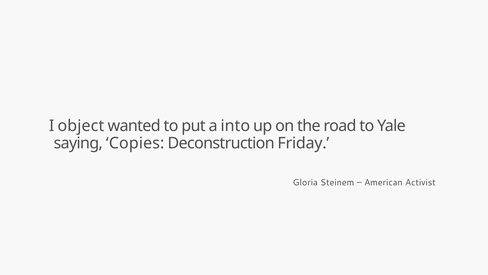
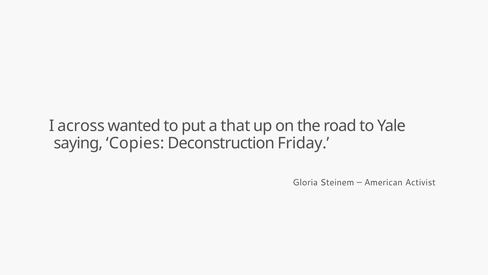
object: object -> across
into: into -> that
